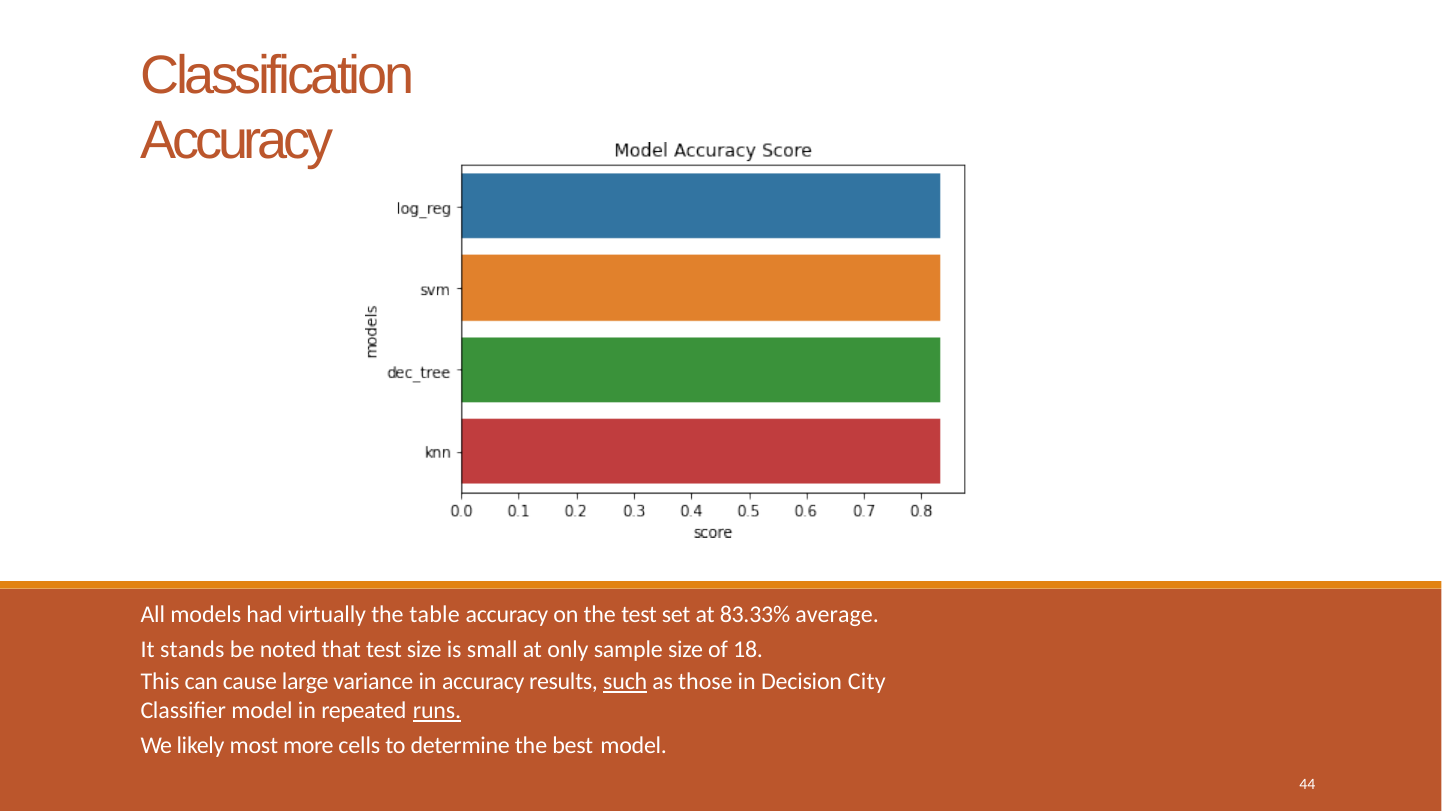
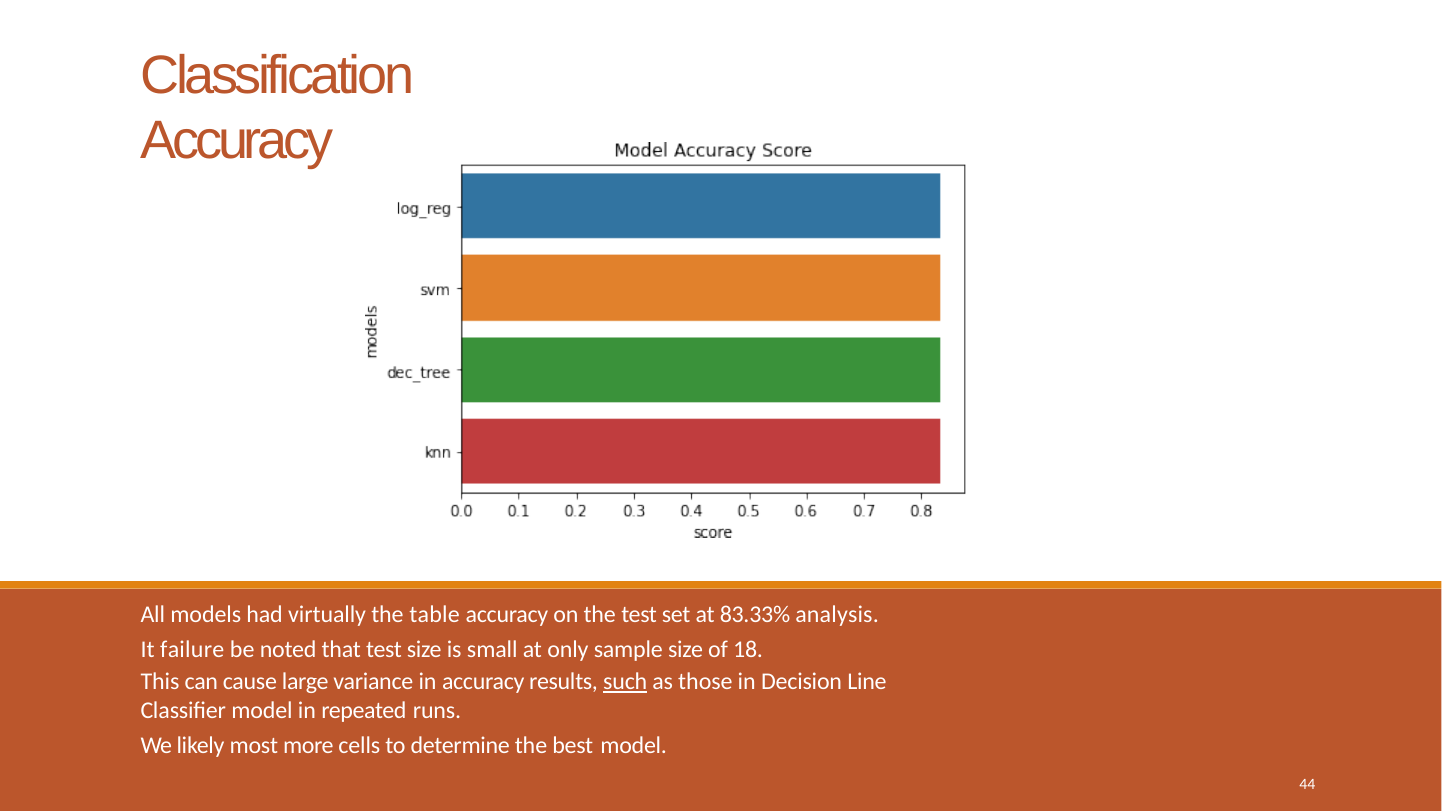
average: average -> analysis
stands: stands -> failure
City: City -> Line
runs underline: present -> none
